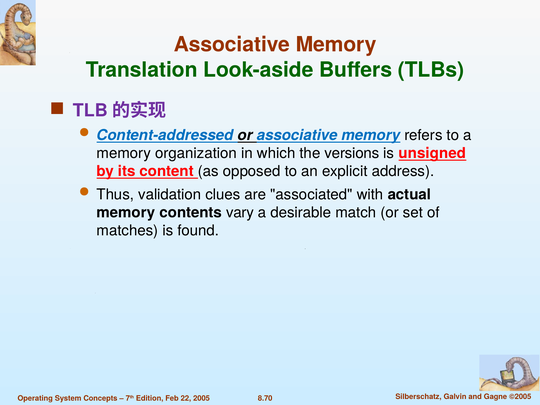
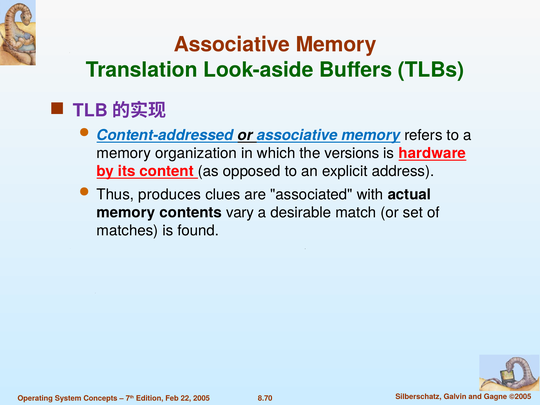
unsigned: unsigned -> hardware
validation: validation -> produces
